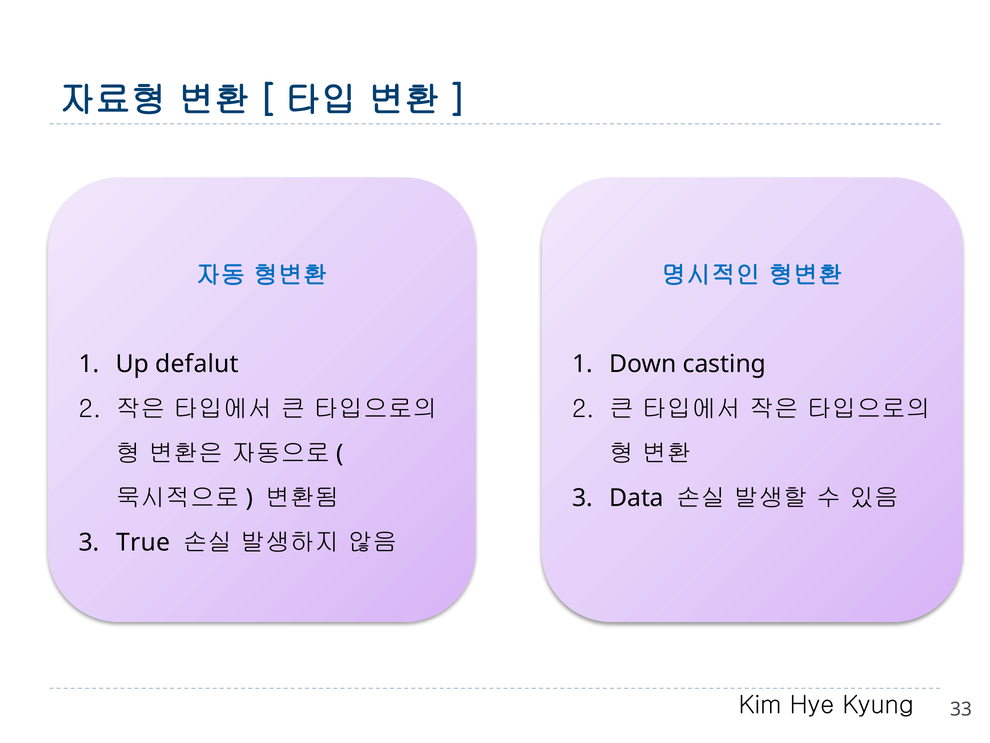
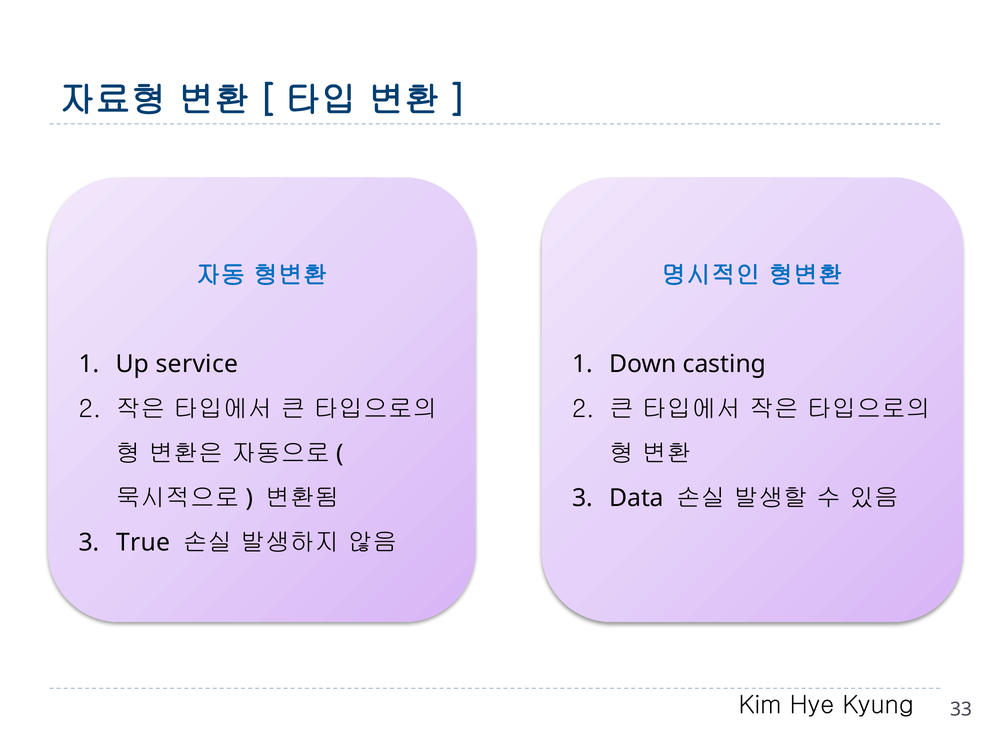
defalut: defalut -> service
